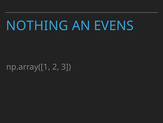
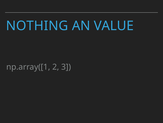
EVENS: EVENS -> VALUE
